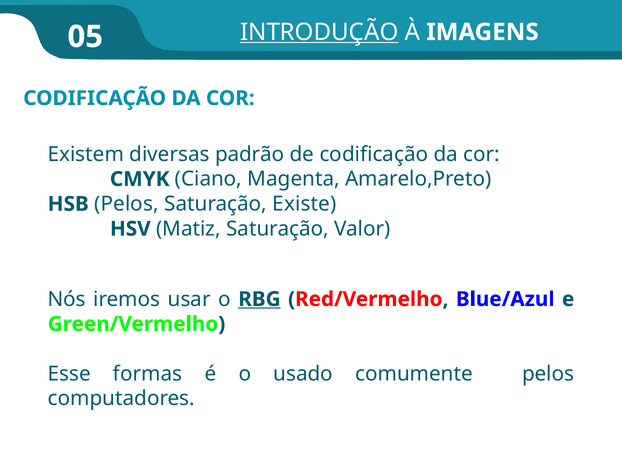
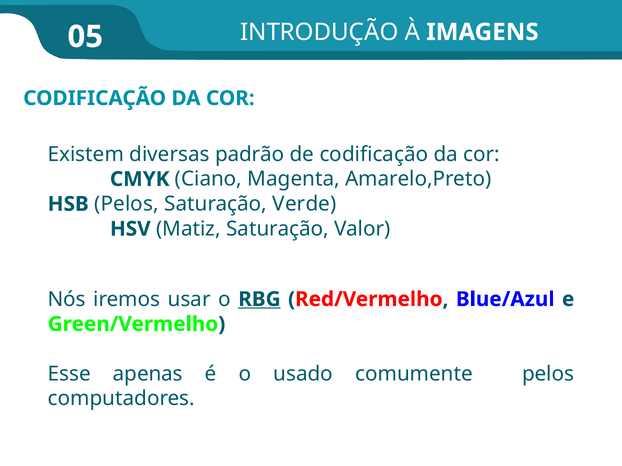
INTRODUÇÃO underline: present -> none
Existe: Existe -> Verde
formas: formas -> apenas
